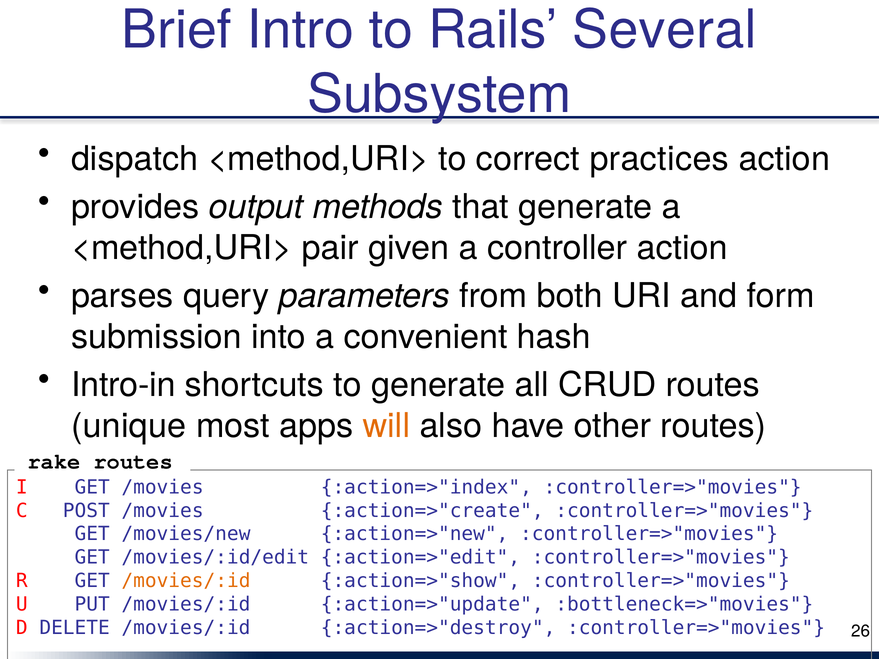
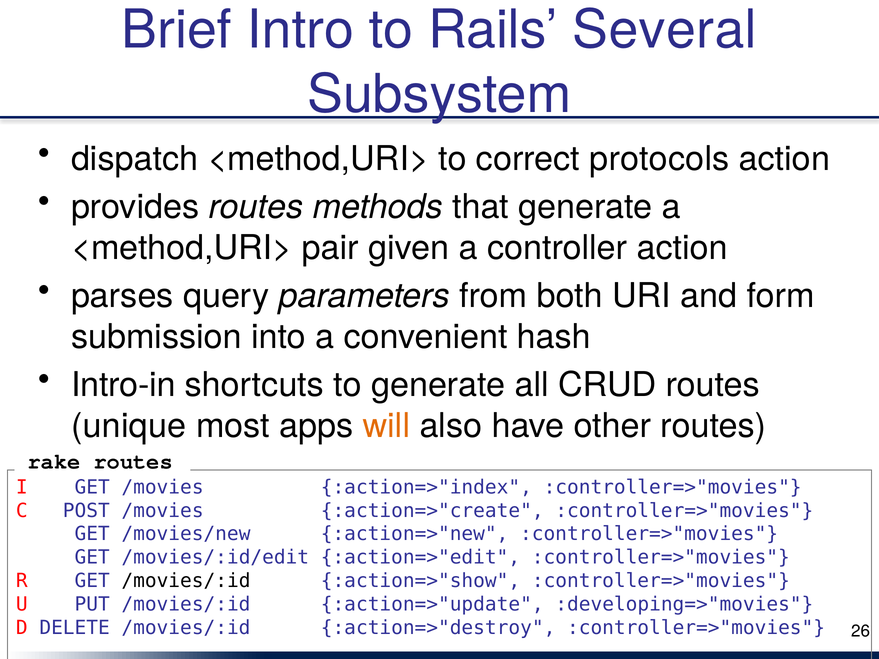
practices: practices -> protocols
provides output: output -> routes
/movies/:id at (186, 581) colour: orange -> black
:bottleneck=>"movies: :bottleneck=>"movies -> :developing=>"movies
